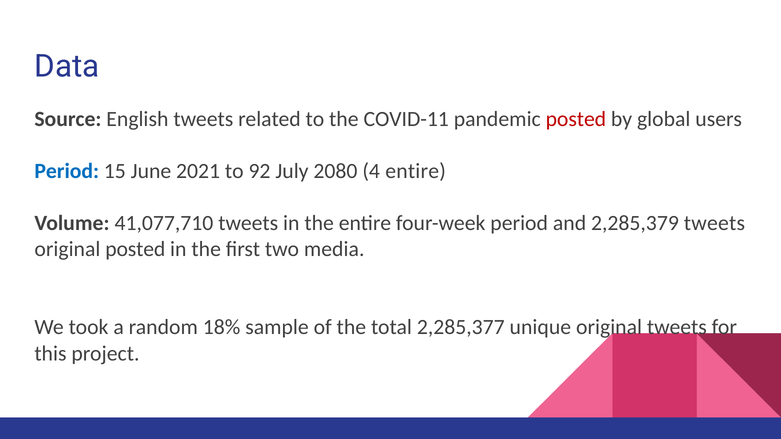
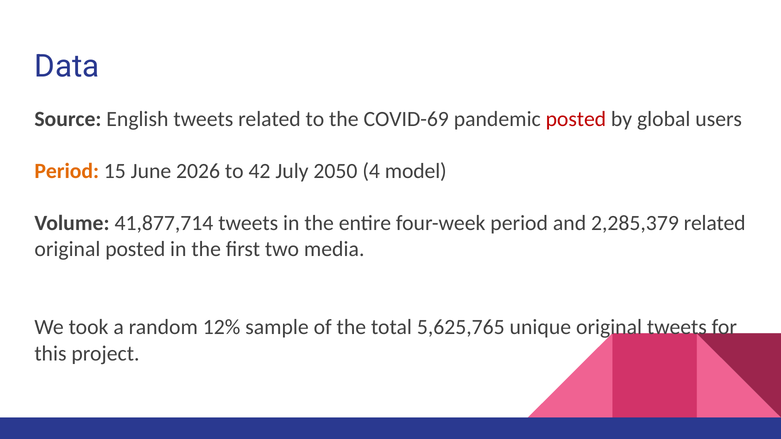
COVID-11: COVID-11 -> COVID-69
Period at (67, 171) colour: blue -> orange
2021: 2021 -> 2026
92: 92 -> 42
2080: 2080 -> 2050
4 entire: entire -> model
41,077,710: 41,077,710 -> 41,877,714
2,285,379 tweets: tweets -> related
18%: 18% -> 12%
2,285,377: 2,285,377 -> 5,625,765
